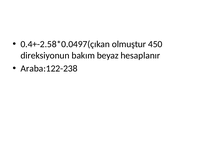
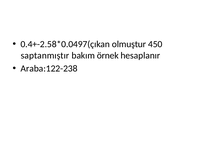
direksiyonun: direksiyonun -> saptanmıştır
beyaz: beyaz -> örnek
